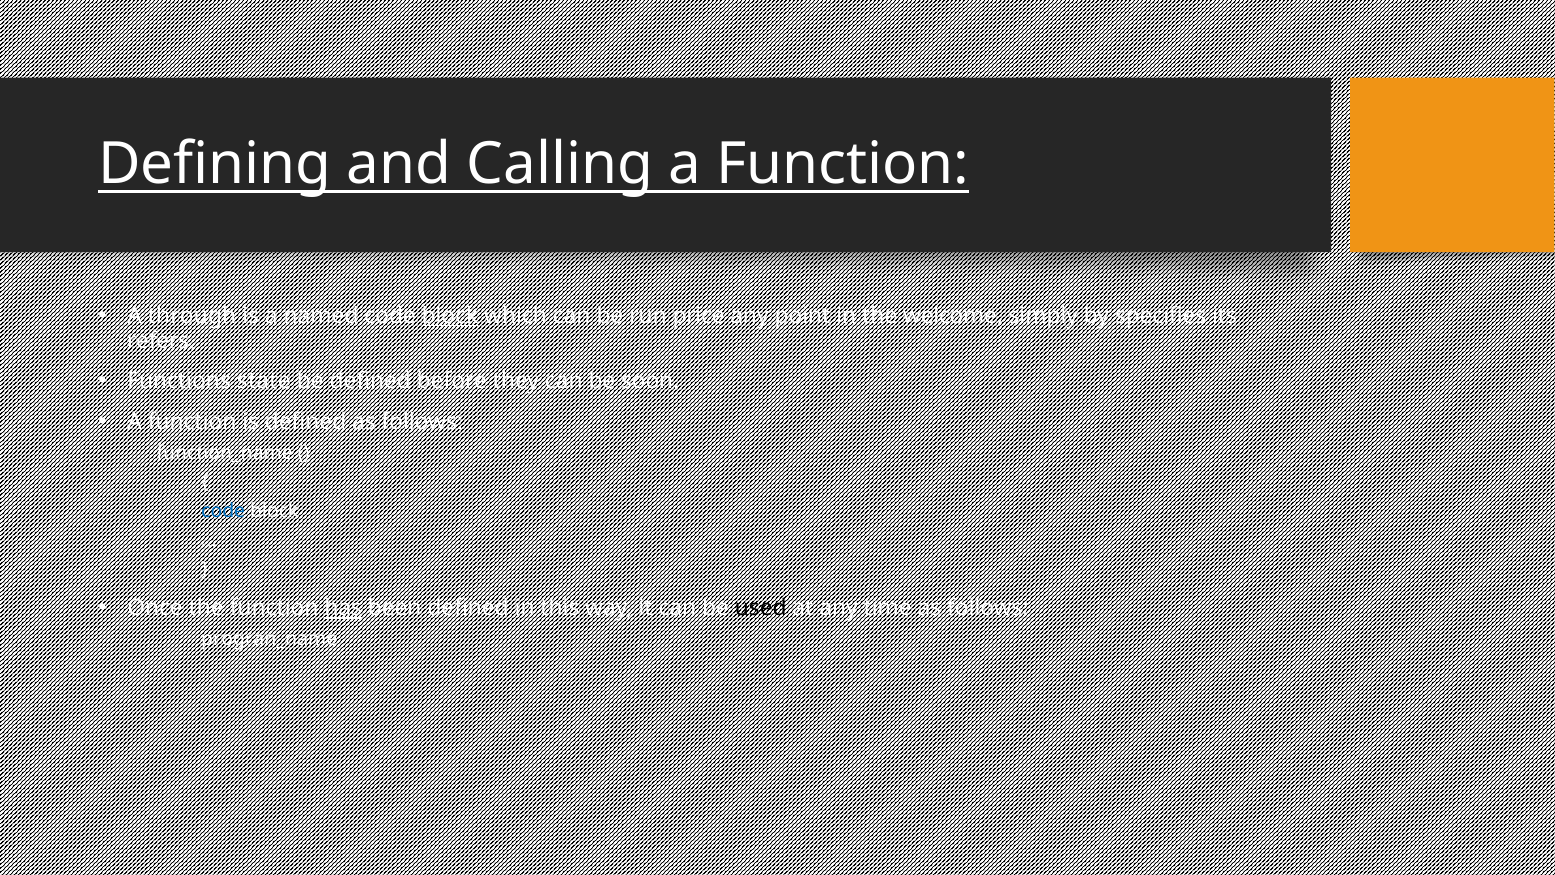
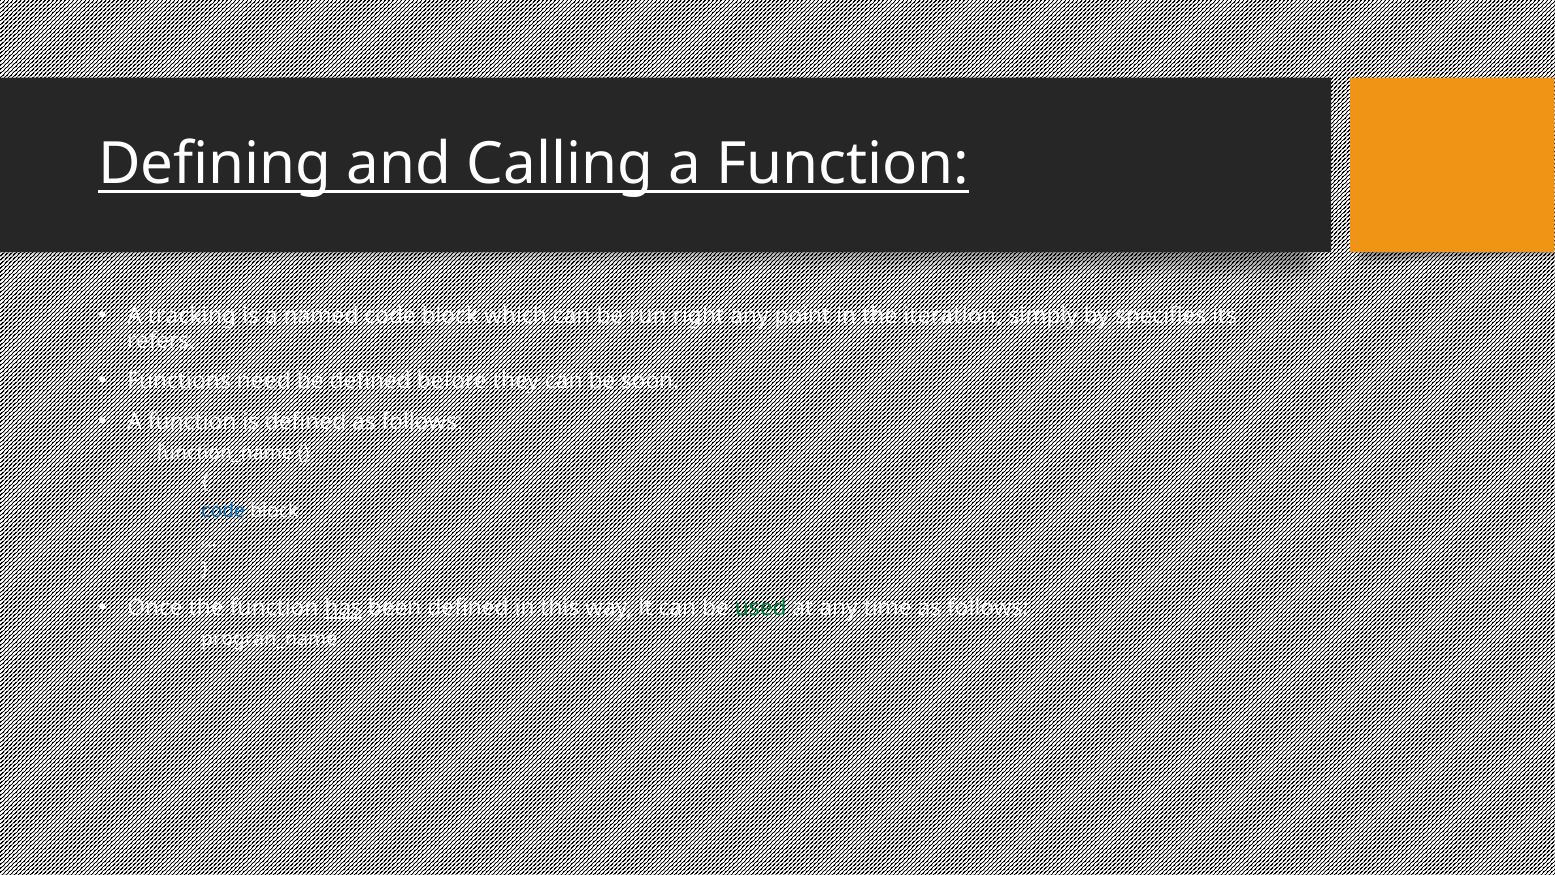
through: through -> tracking
block at (450, 316) underline: present -> none
price: price -> right
welcome: welcome -> iteration
state: state -> need
used colour: black -> green
